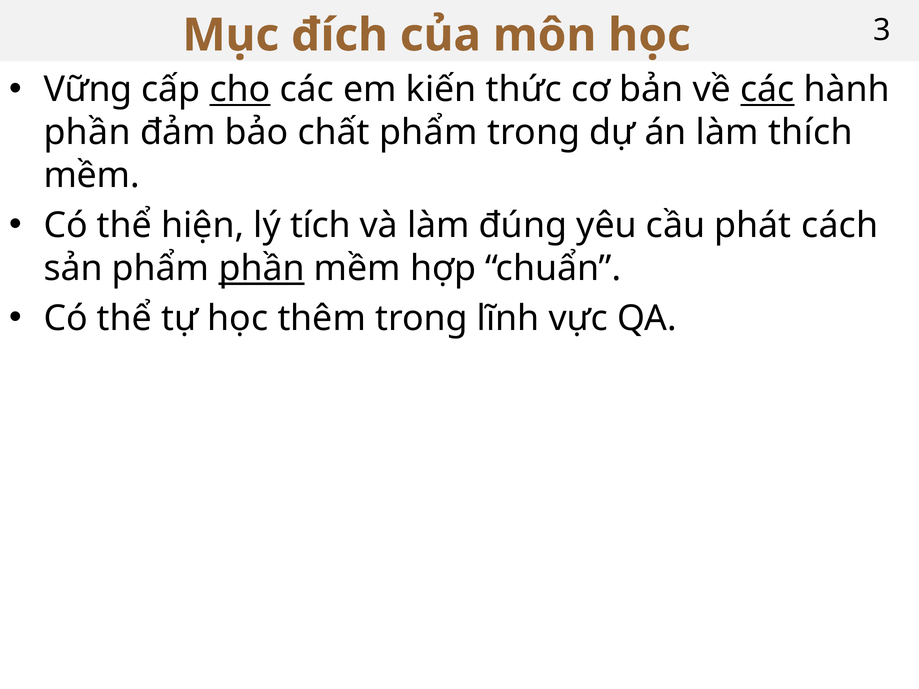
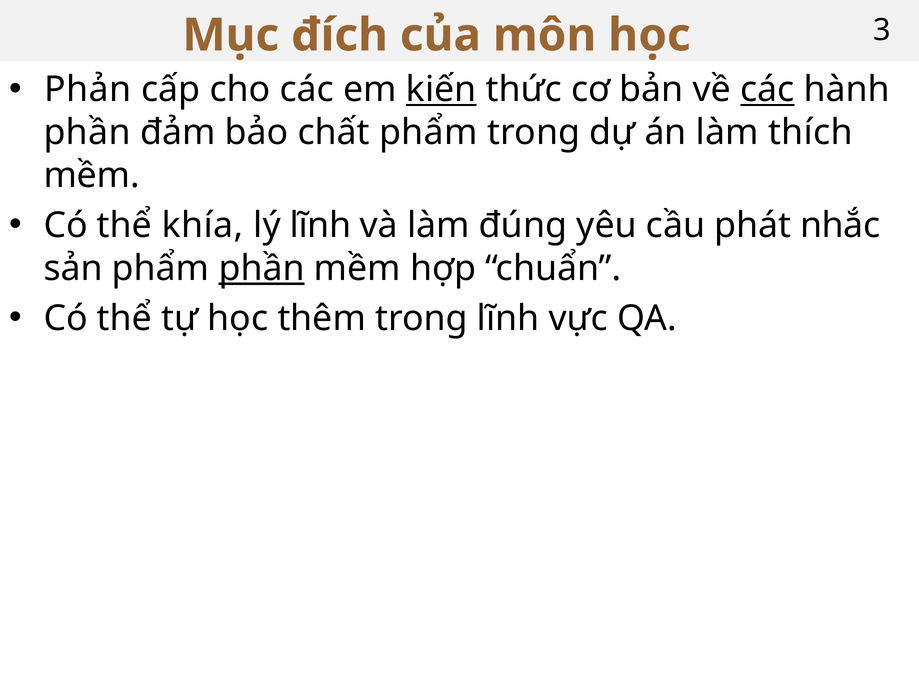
Vững: Vững -> Phản
cho underline: present -> none
kiến underline: none -> present
hiện: hiện -> khía
lý tích: tích -> lĩnh
cách: cách -> nhắc
